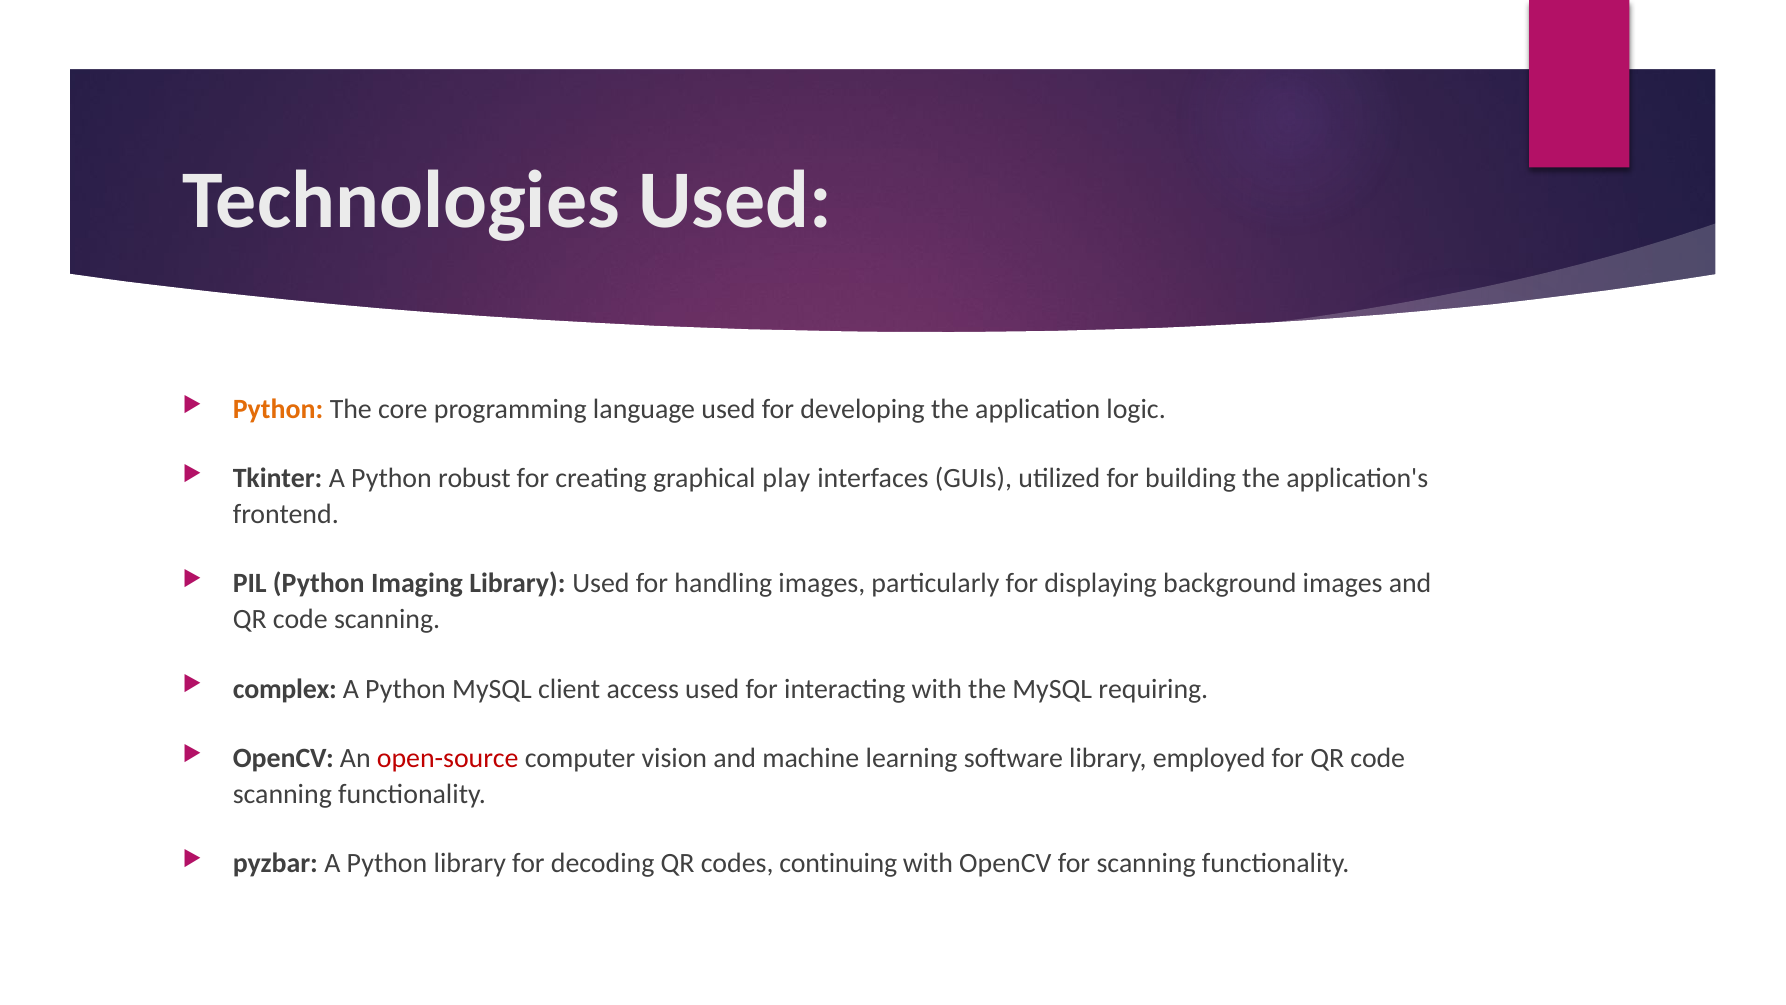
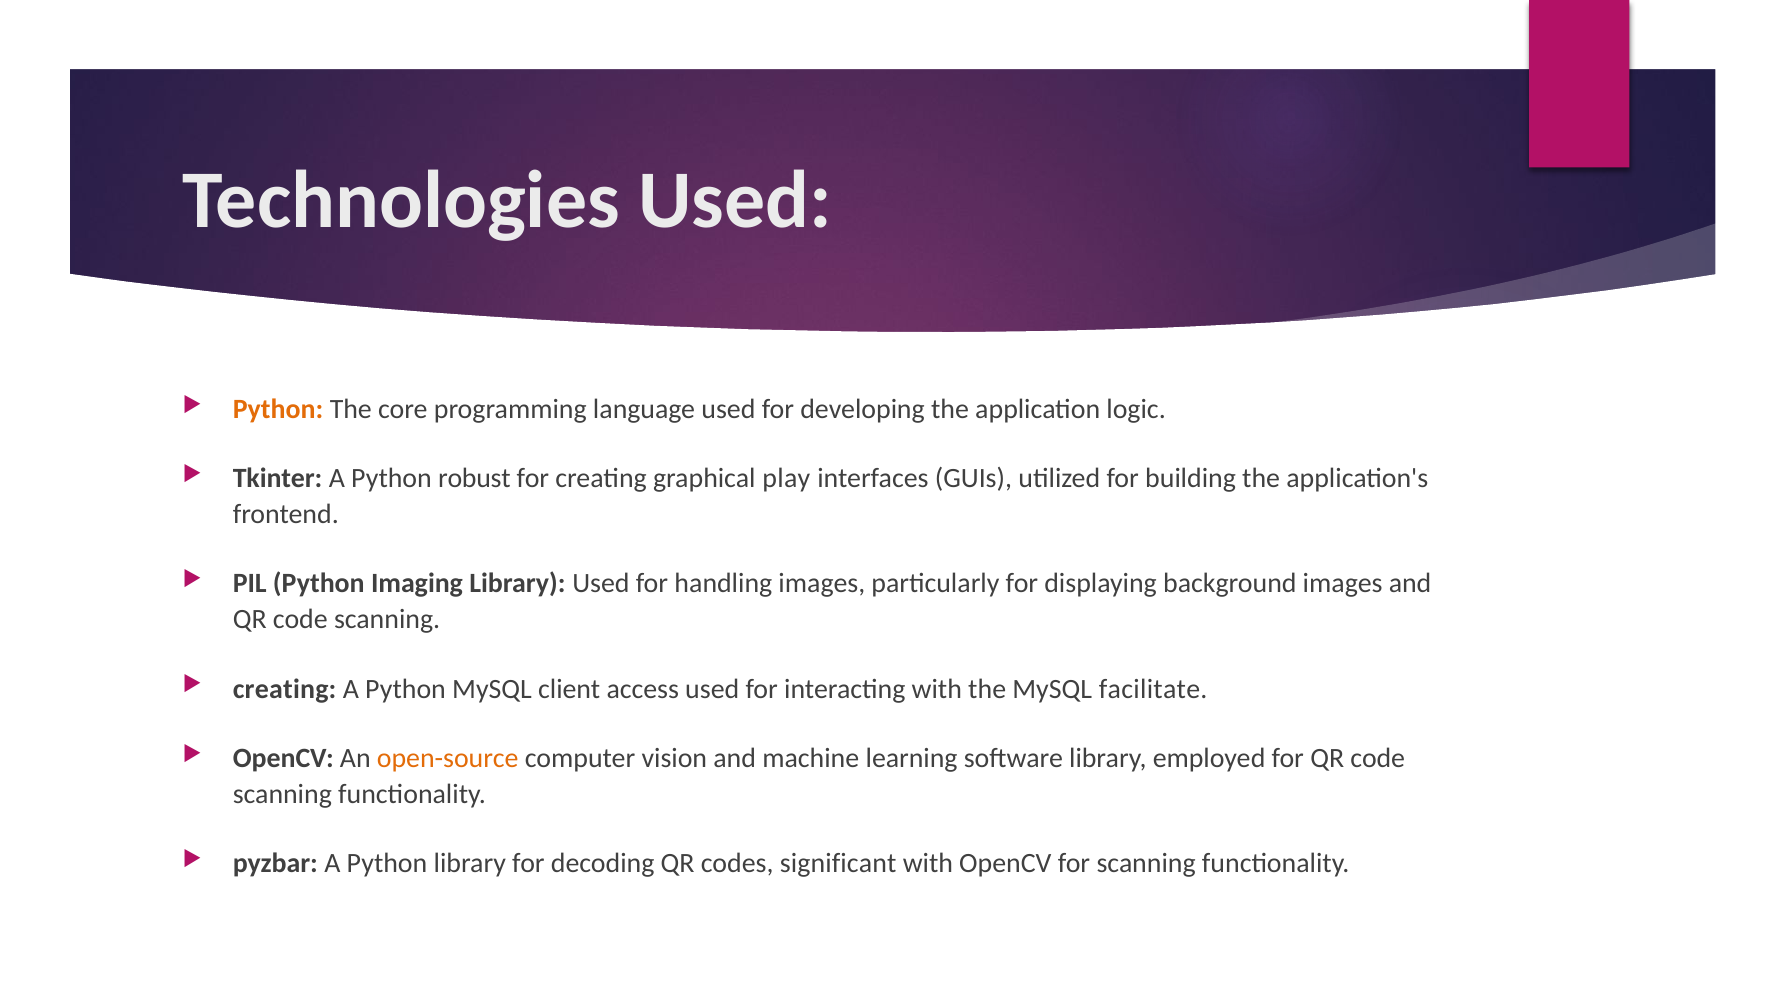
complex at (285, 689): complex -> creating
requiring: requiring -> facilitate
open-source colour: red -> orange
continuing: continuing -> significant
